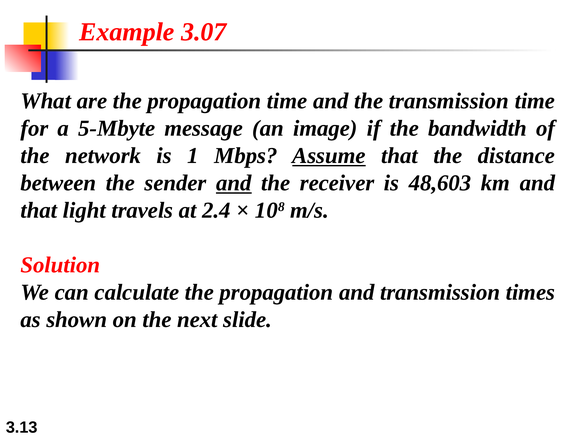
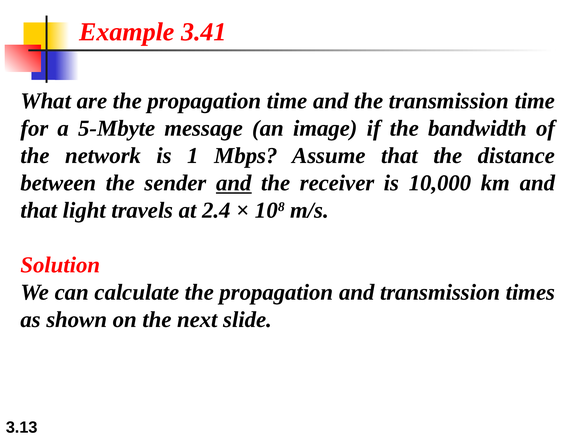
3.07: 3.07 -> 3.41
Assume underline: present -> none
48,603: 48,603 -> 10,000
